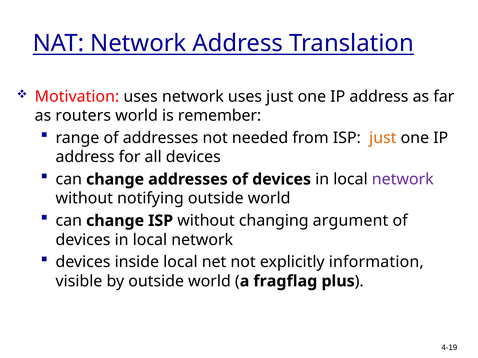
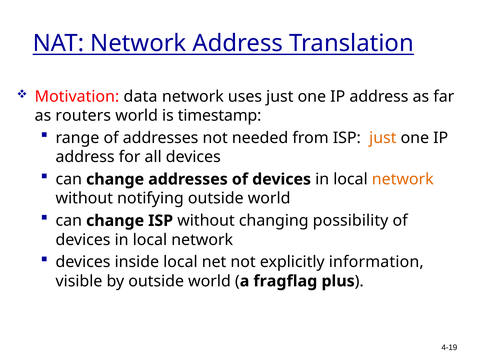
Motivation uses: uses -> data
remember: remember -> timestamp
network at (403, 180) colour: purple -> orange
argument: argument -> possibility
